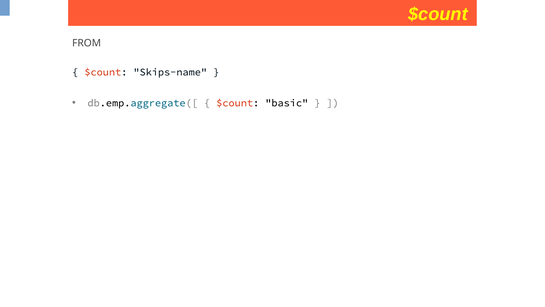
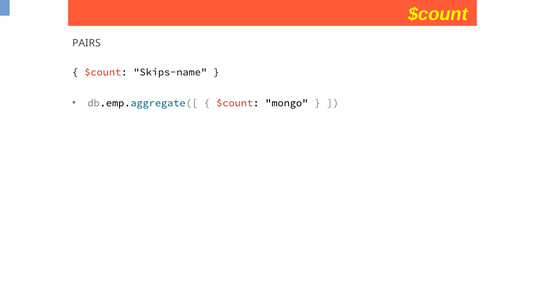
FROM: FROM -> PAIRS
basic: basic -> mongo
